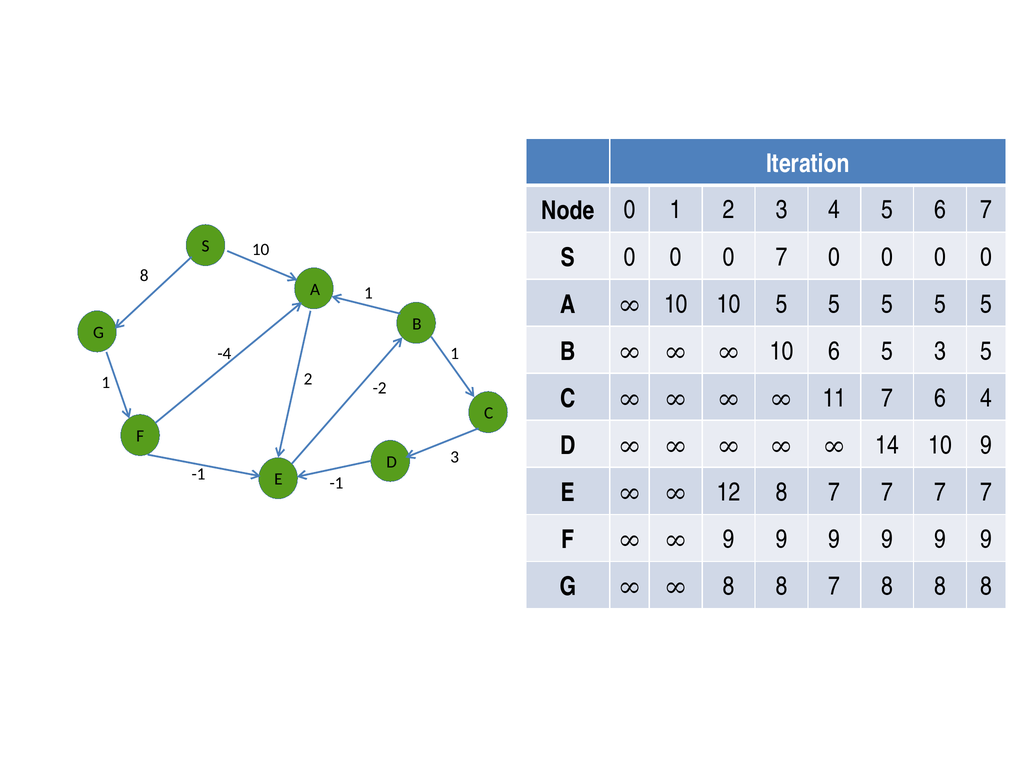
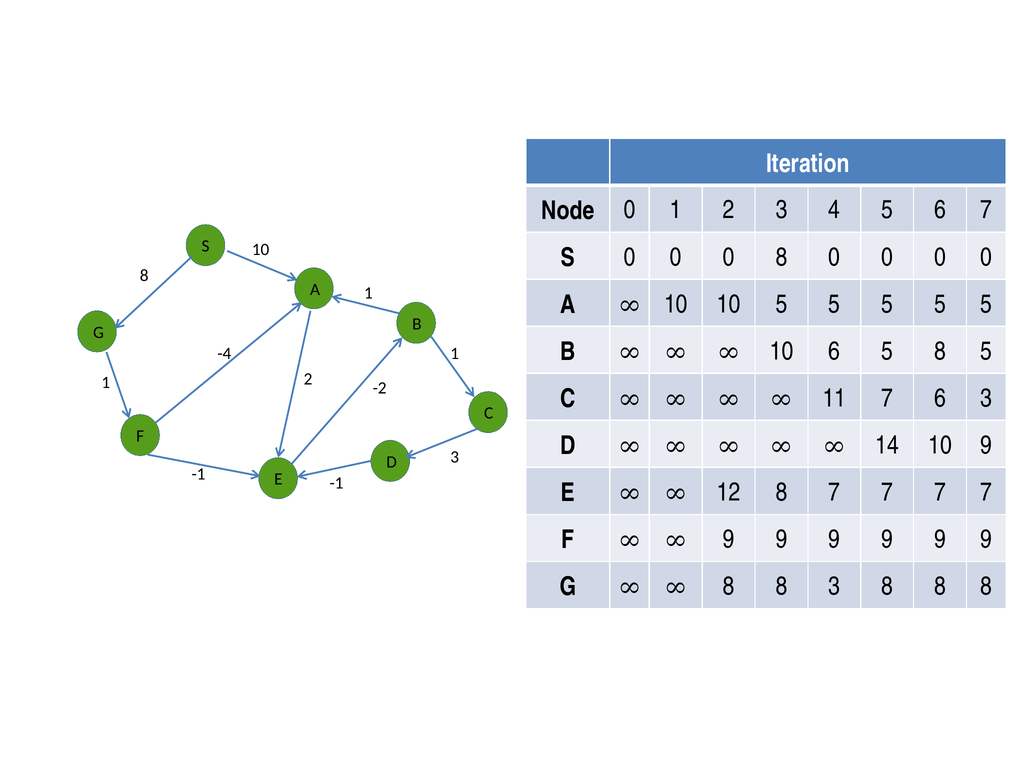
0 7: 7 -> 8
5 3: 3 -> 8
6 4: 4 -> 3
8 8 7: 7 -> 3
